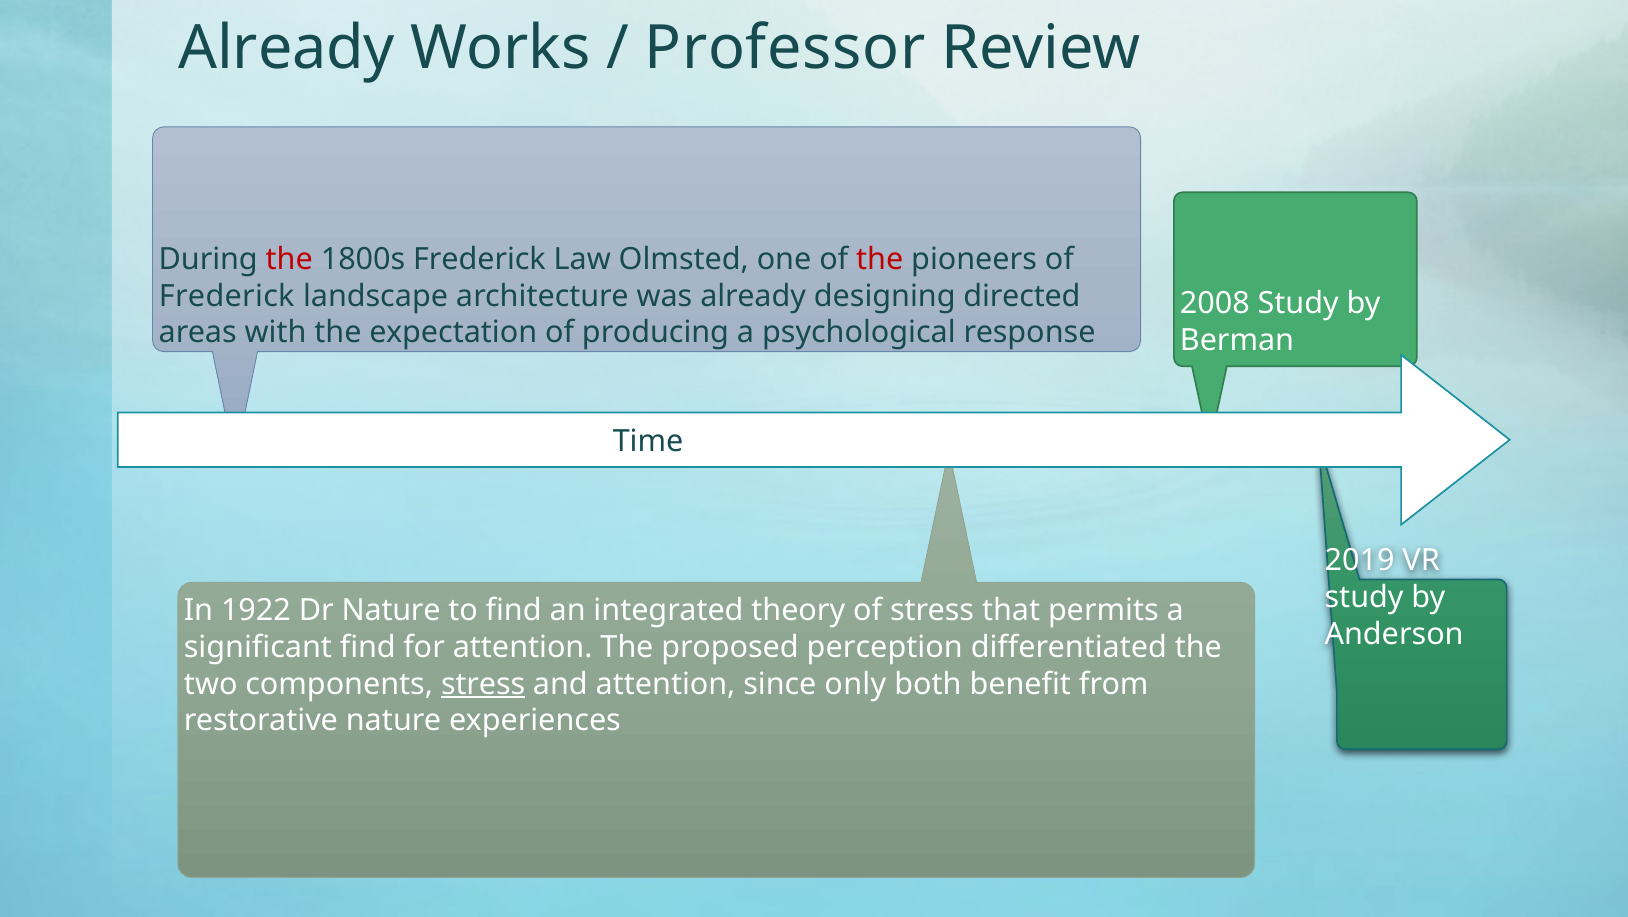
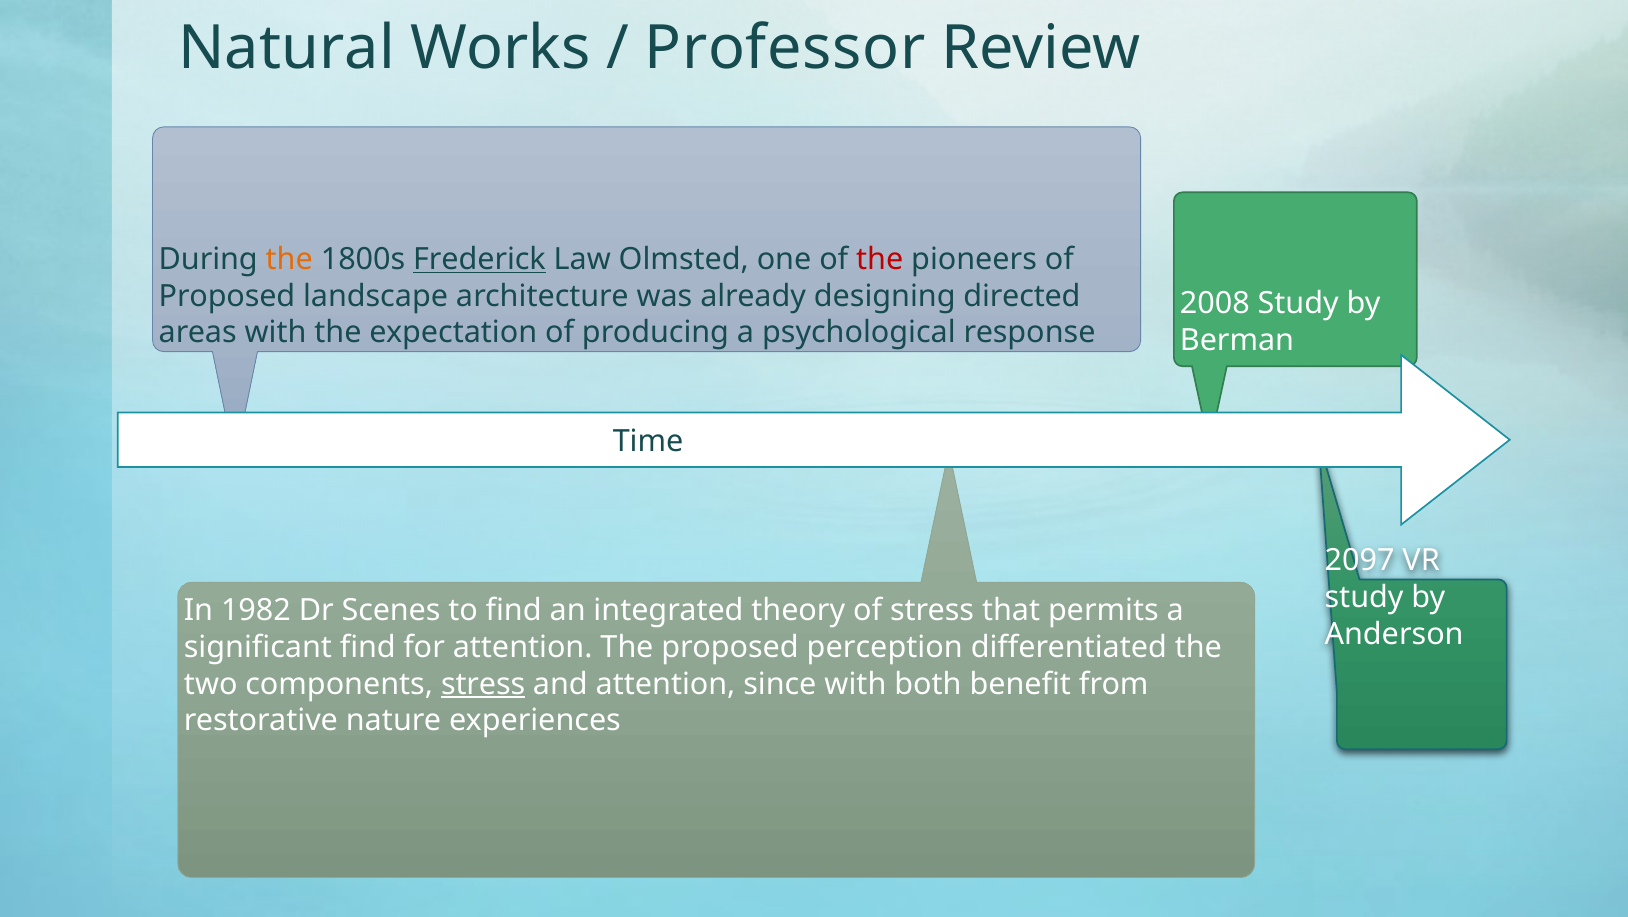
Already at (287, 49): Already -> Natural
the at (289, 259) colour: red -> orange
Frederick at (479, 259) underline: none -> present
Frederick at (227, 296): Frederick -> Proposed
2019: 2019 -> 2097
1922: 1922 -> 1982
Dr Nature: Nature -> Scenes
since only: only -> with
